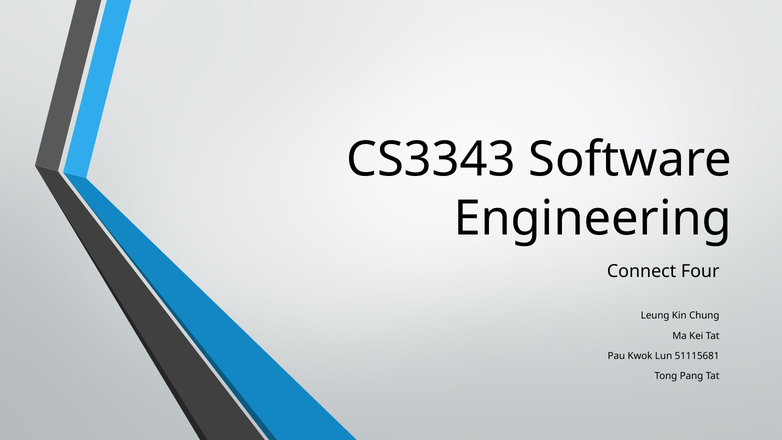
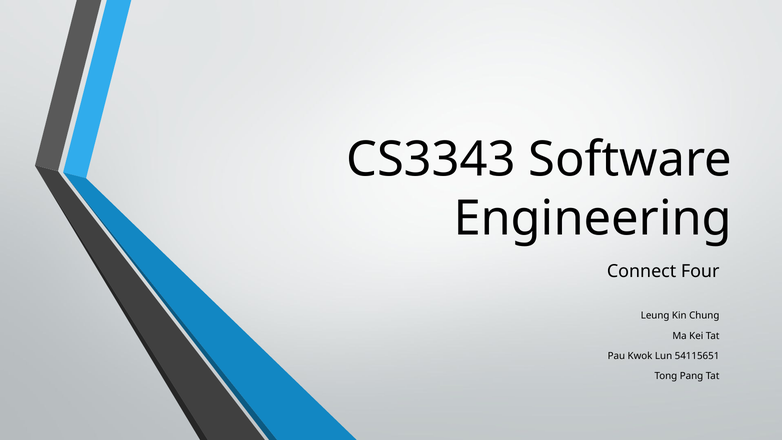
51115681: 51115681 -> 54115651
